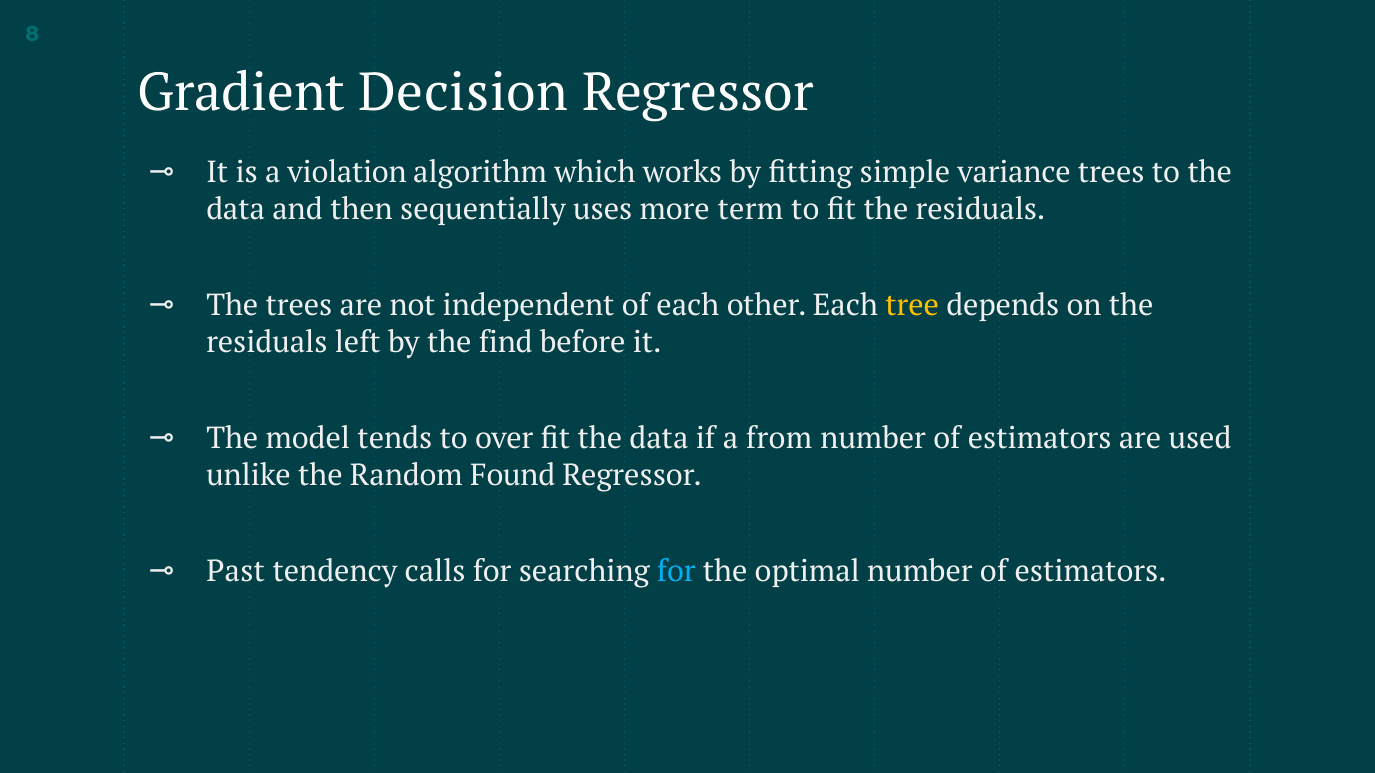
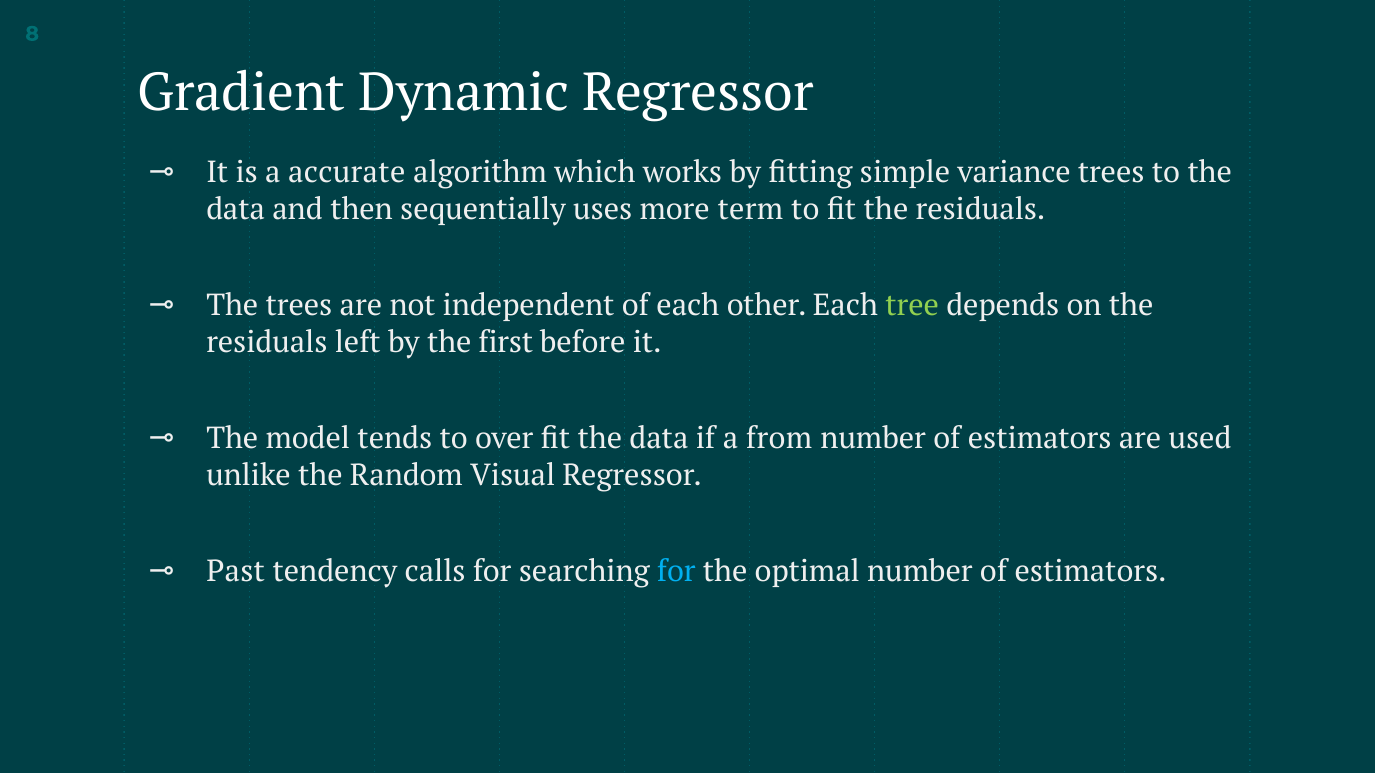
Decision: Decision -> Dynamic
violation: violation -> accurate
tree colour: yellow -> light green
find: find -> first
Found: Found -> Visual
